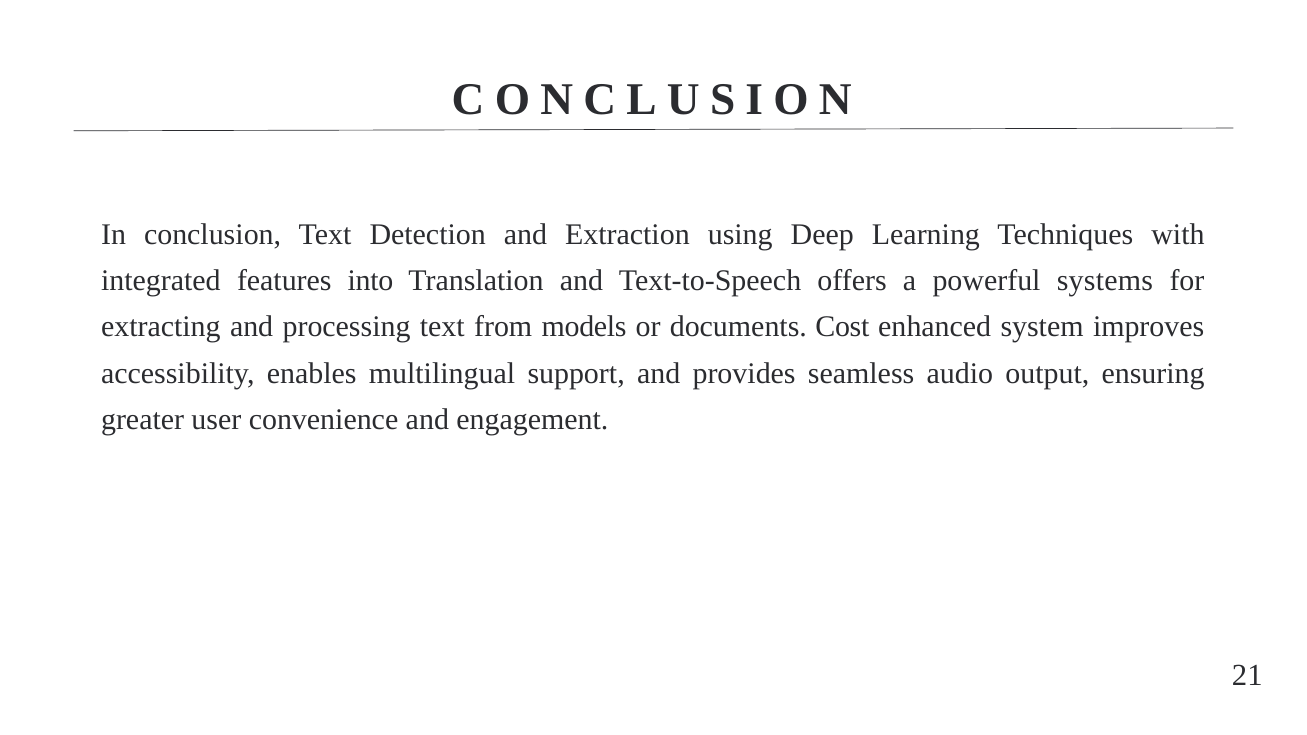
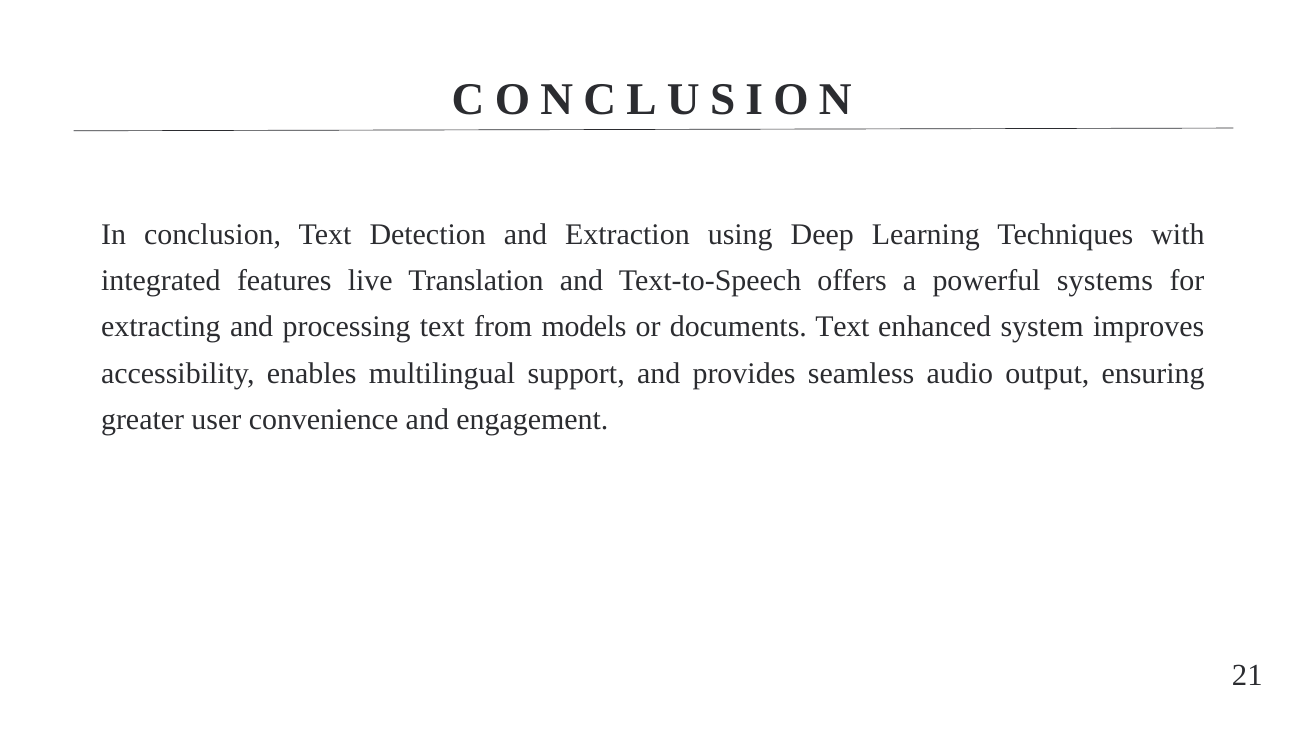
into: into -> live
documents Cost: Cost -> Text
